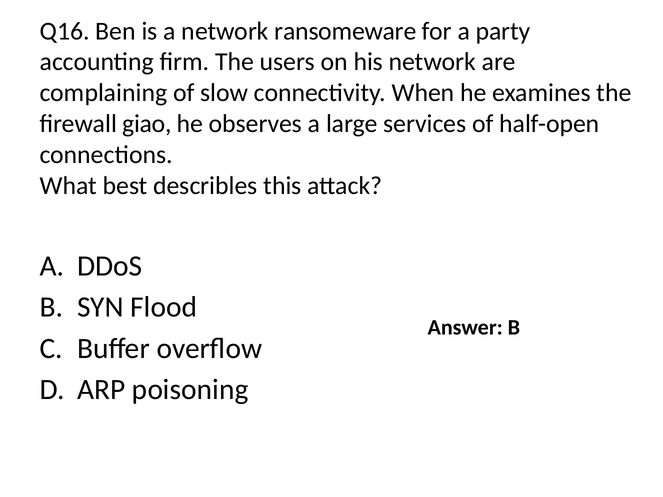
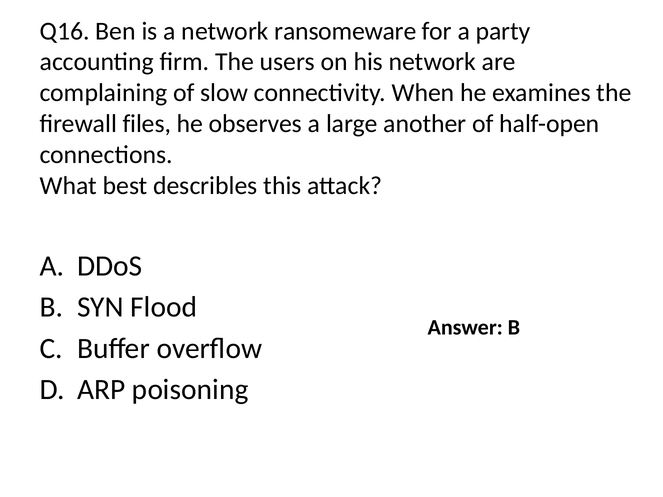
giao: giao -> files
services: services -> another
